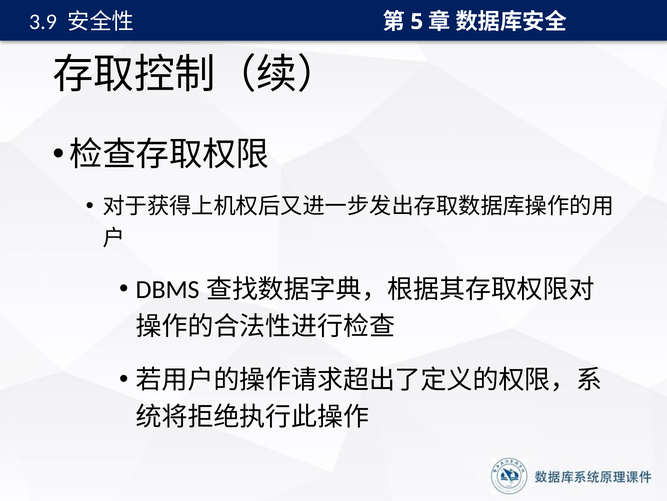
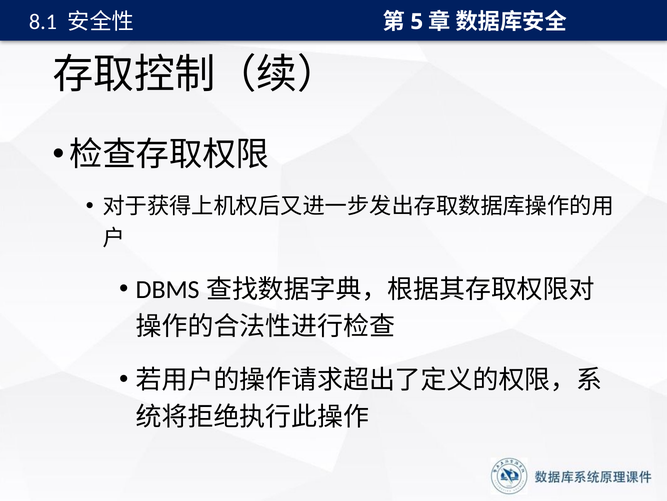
3.9: 3.9 -> 8.1
